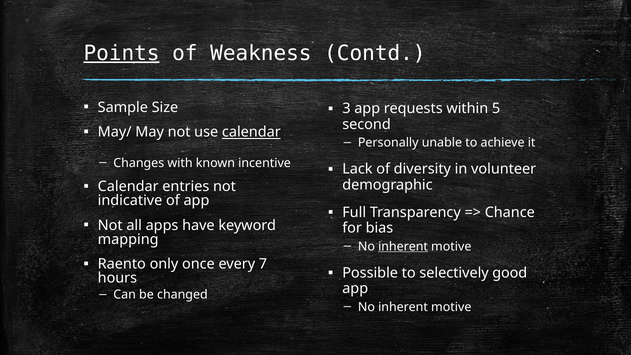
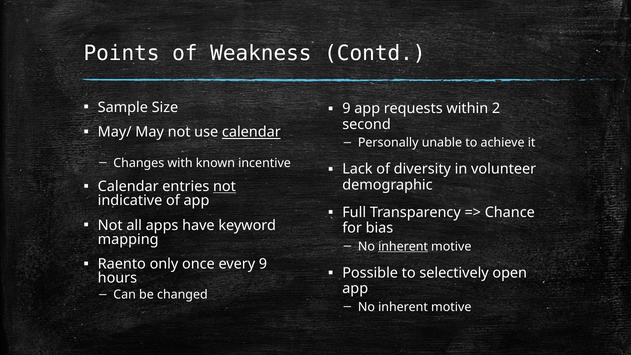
Points underline: present -> none
3 at (346, 109): 3 -> 9
5: 5 -> 2
not at (225, 187) underline: none -> present
every 7: 7 -> 9
good: good -> open
